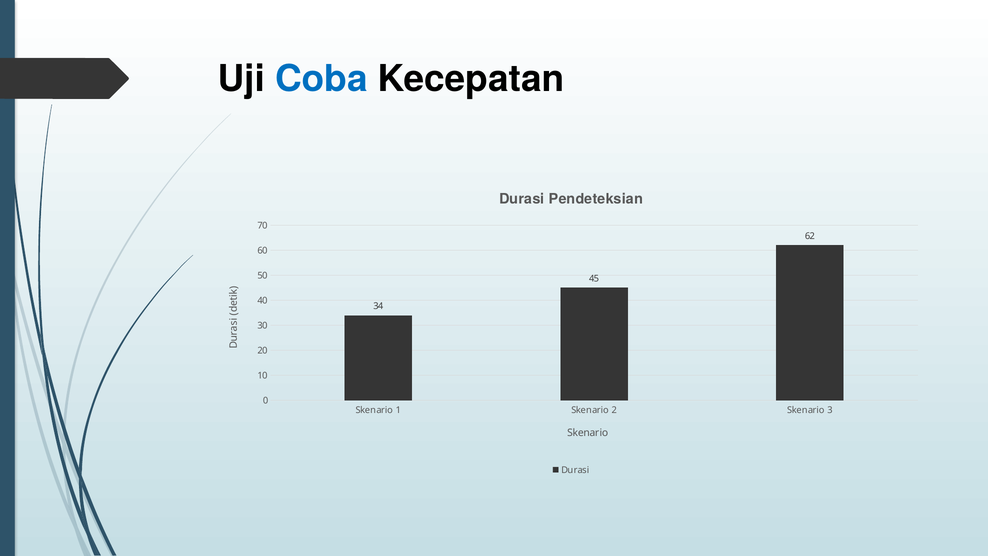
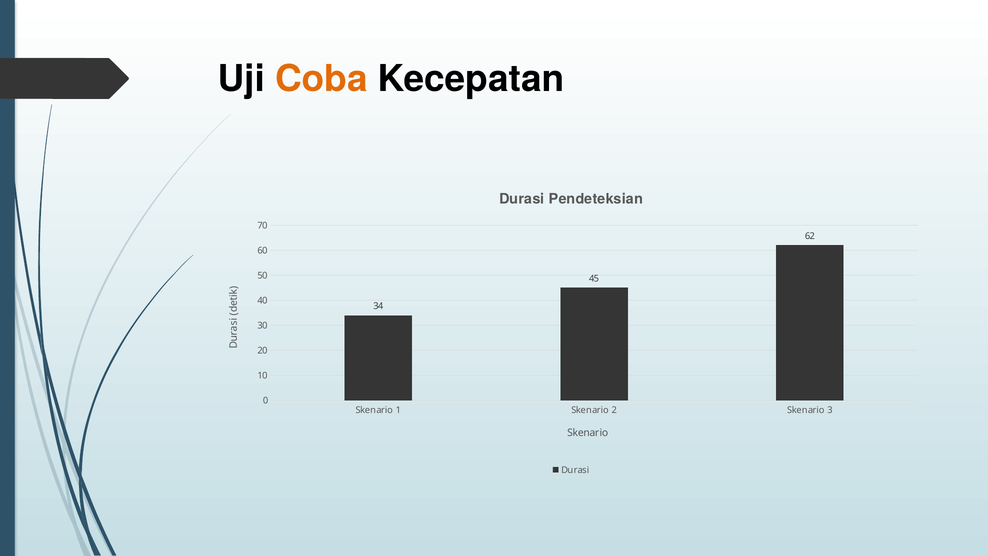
Coba colour: blue -> orange
